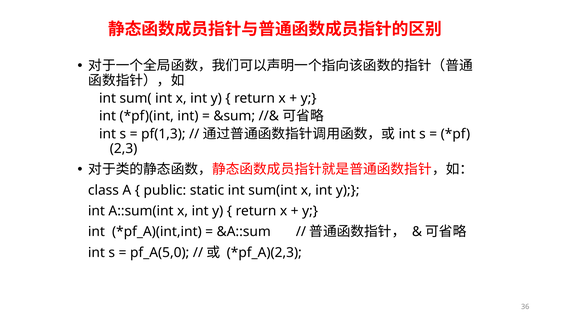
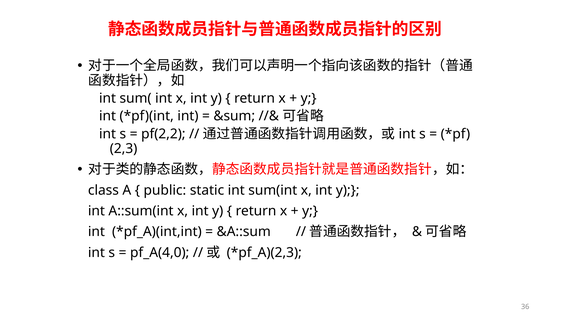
pf(1,3: pf(1,3 -> pf(2,2
pf_A(5,0: pf_A(5,0 -> pf_A(4,0
